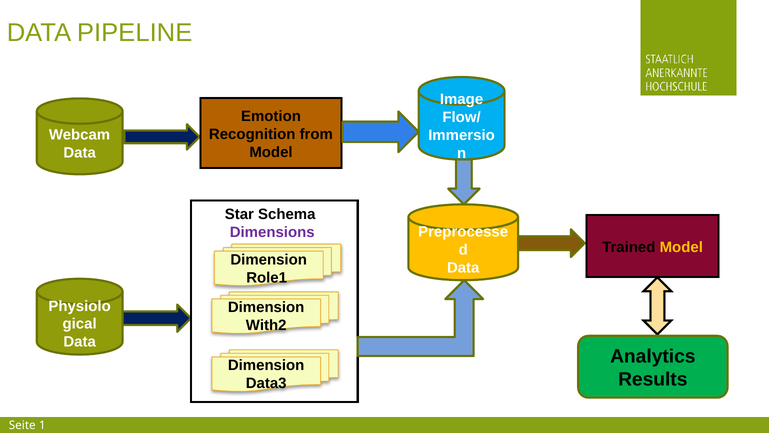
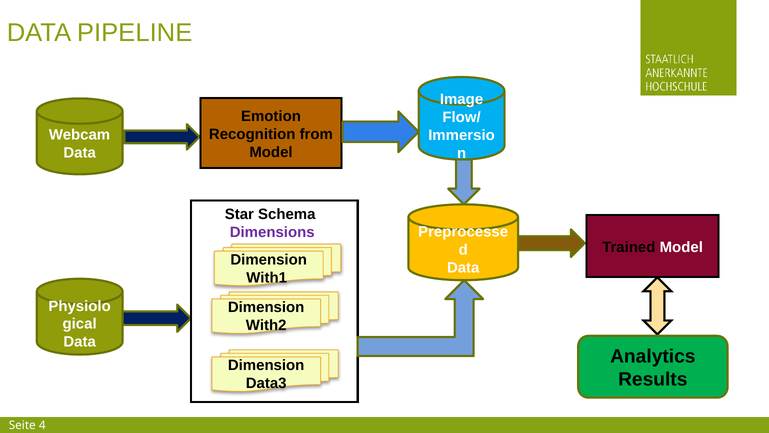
Model at (681, 247) colour: yellow -> white
Role1: Role1 -> With1
1: 1 -> 4
